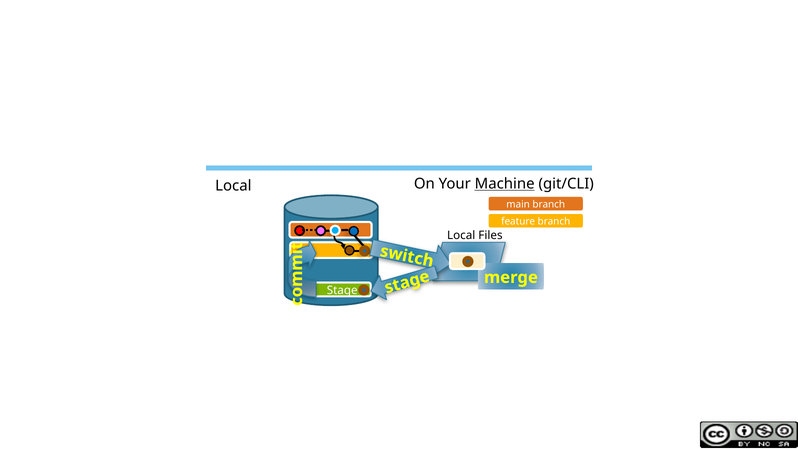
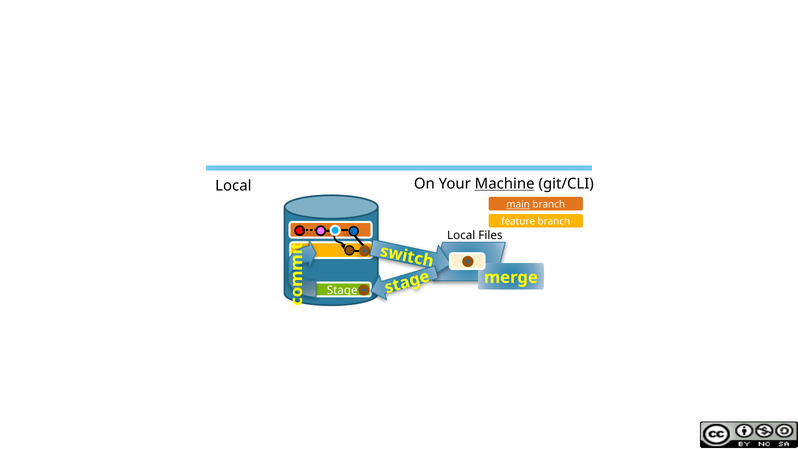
main underline: none -> present
